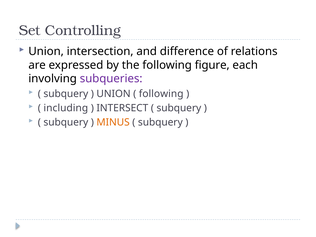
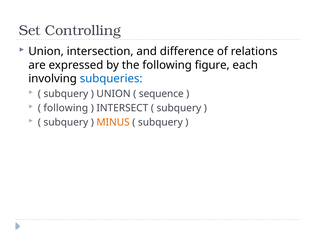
subqueries colour: purple -> blue
following at (161, 94): following -> sequence
including at (66, 108): including -> following
